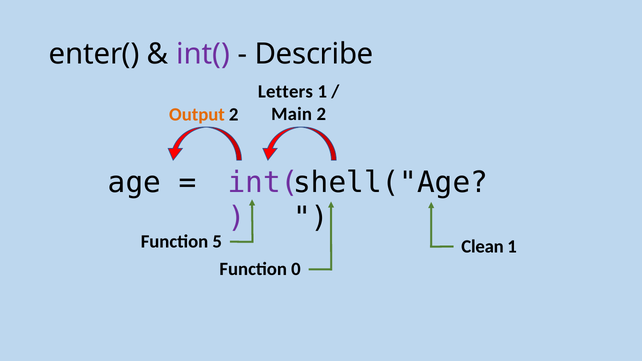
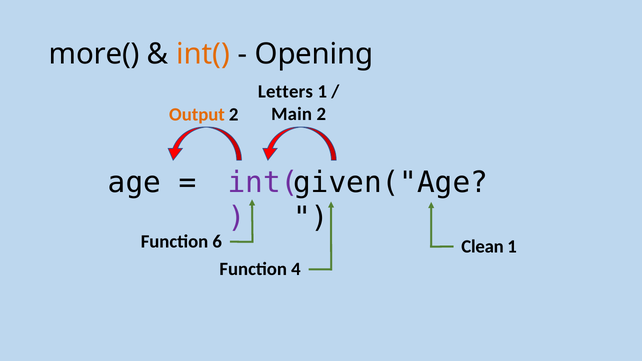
enter(: enter( -> more(
int( at (203, 54) colour: purple -> orange
Describe: Describe -> Opening
shell("Age: shell("Age -> given("Age
5: 5 -> 6
0: 0 -> 4
